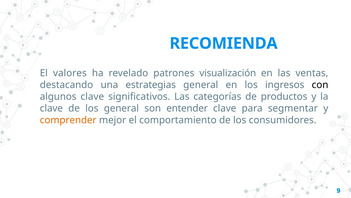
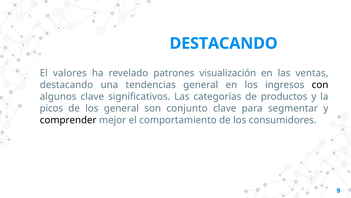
RECOMIENDA at (224, 43): RECOMIENDA -> DESTACANDO
estrategias: estrategias -> tendencias
clave at (51, 108): clave -> picos
entender: entender -> conjunto
comprender colour: orange -> black
